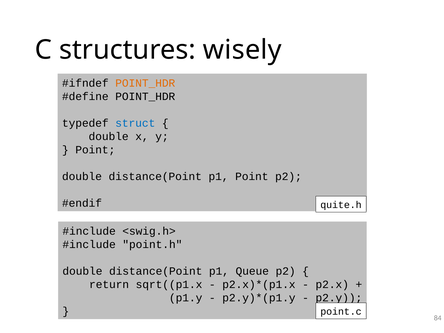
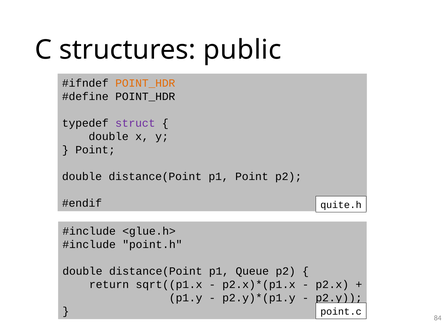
wisely: wisely -> public
struct colour: blue -> purple
<swig.h>: <swig.h> -> <glue.h>
